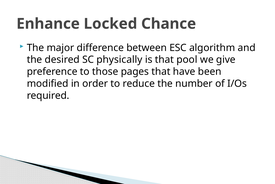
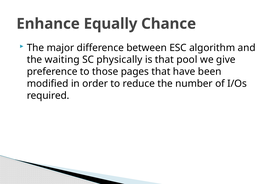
Locked: Locked -> Equally
desired: desired -> waiting
